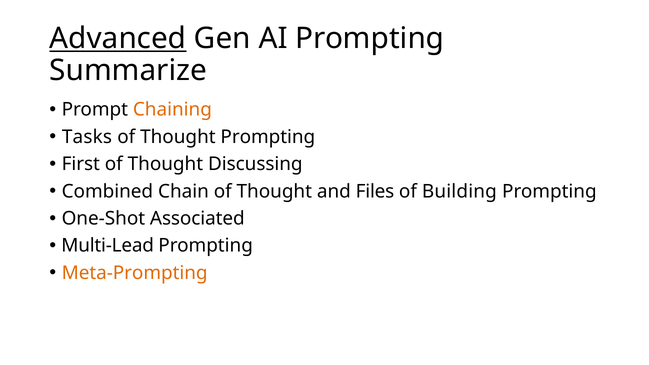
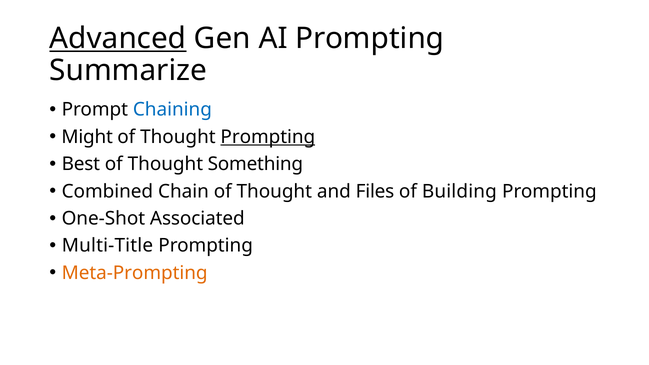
Chaining colour: orange -> blue
Tasks: Tasks -> Might
Prompting at (268, 137) underline: none -> present
First: First -> Best
Discussing: Discussing -> Something
Multi-Lead: Multi-Lead -> Multi-Title
